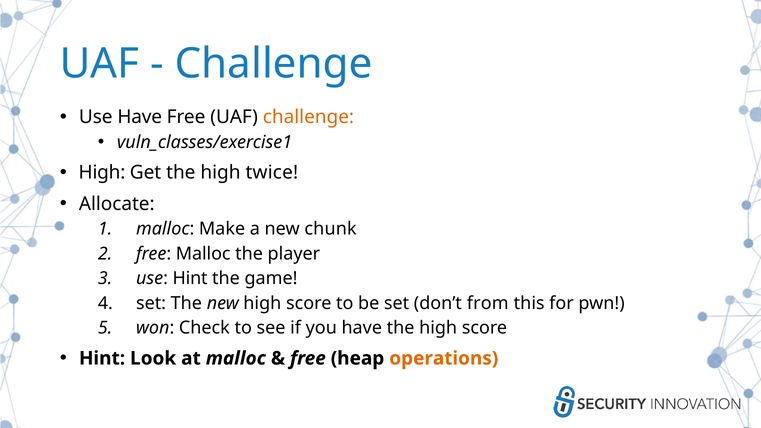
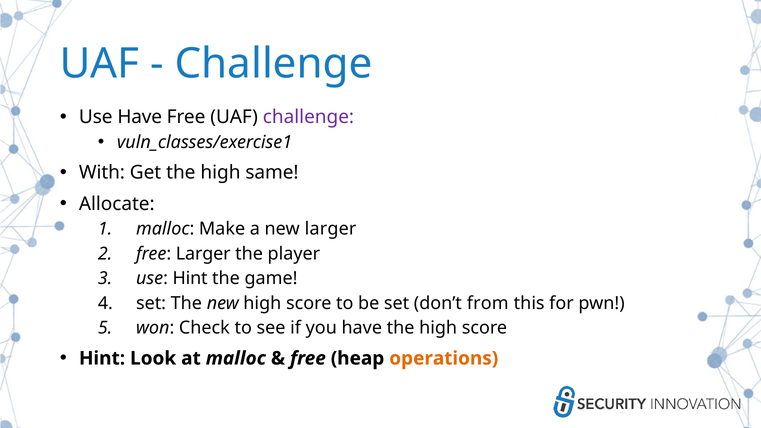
challenge at (308, 117) colour: orange -> purple
High at (102, 173): High -> With
twice: twice -> same
new chunk: chunk -> larger
free Malloc: Malloc -> Larger
